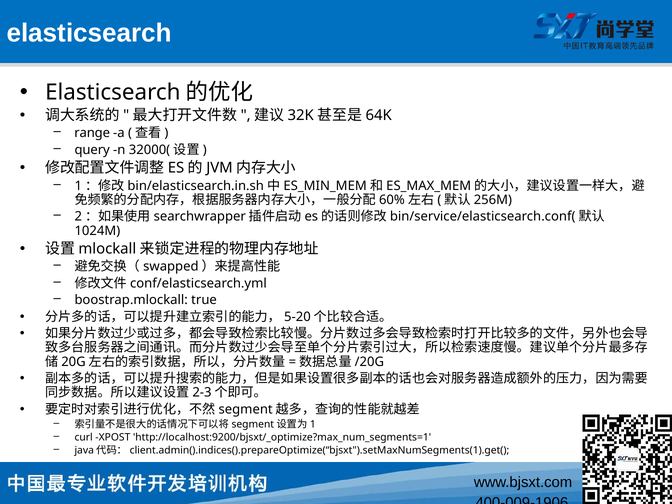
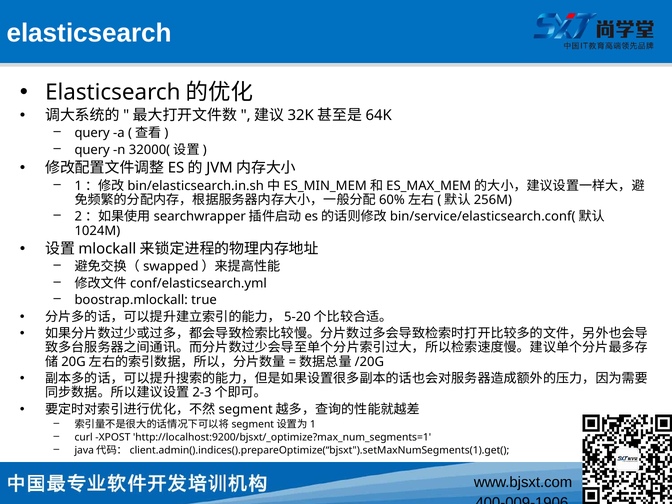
range at (92, 133): range -> query
